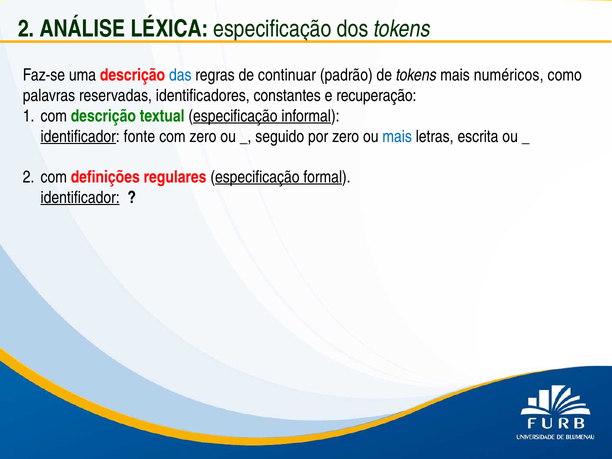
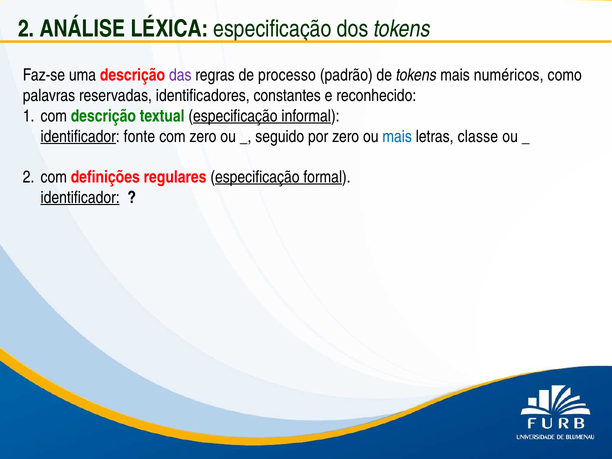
das colour: blue -> purple
continuar: continuar -> processo
recuperação: recuperação -> reconhecido
escrita: escrita -> classe
